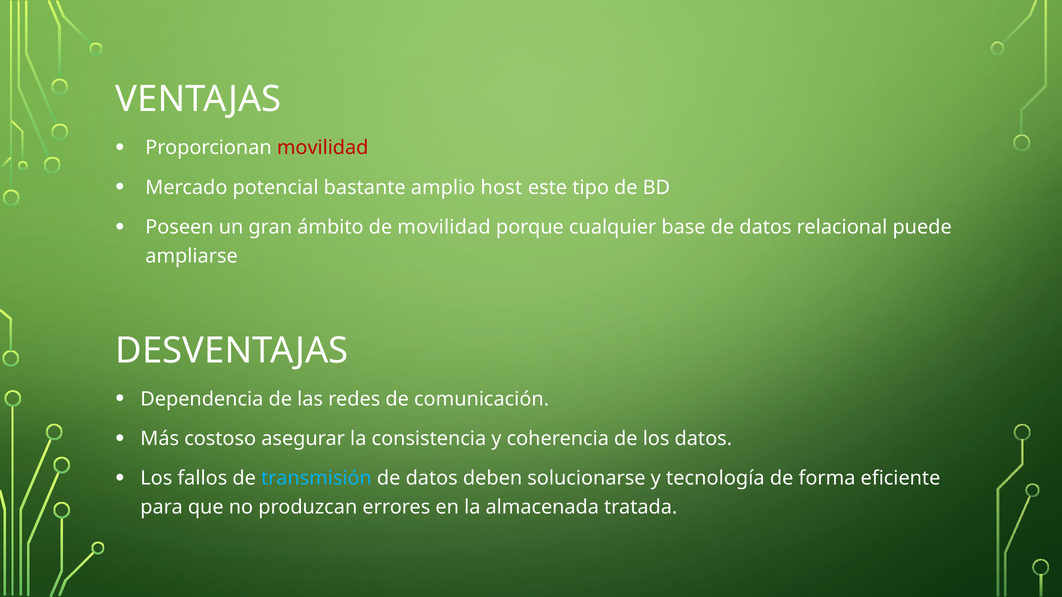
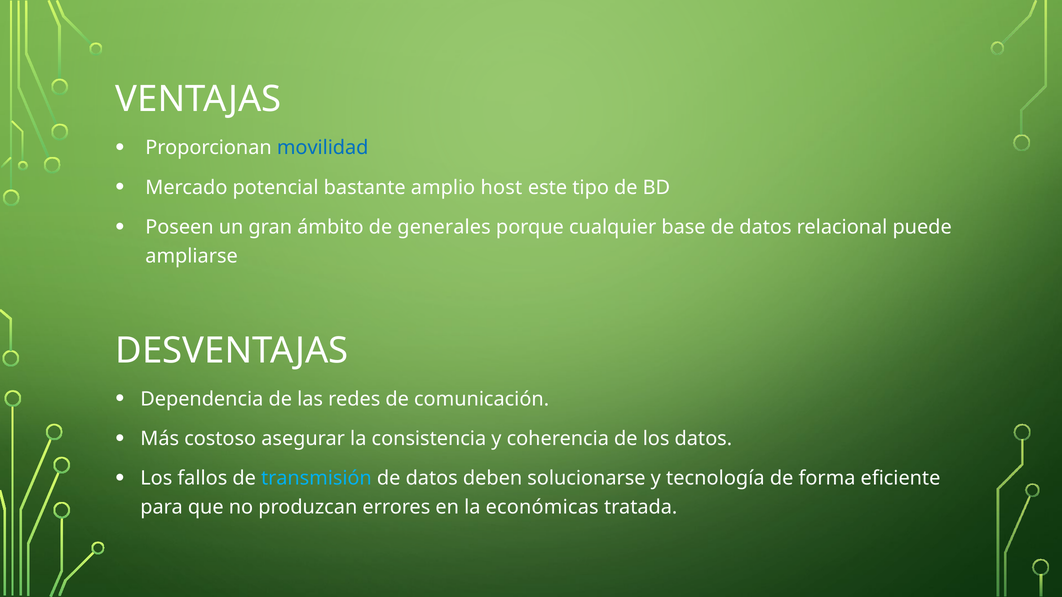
movilidad at (323, 148) colour: red -> blue
de movilidad: movilidad -> generales
almacenada: almacenada -> económicas
